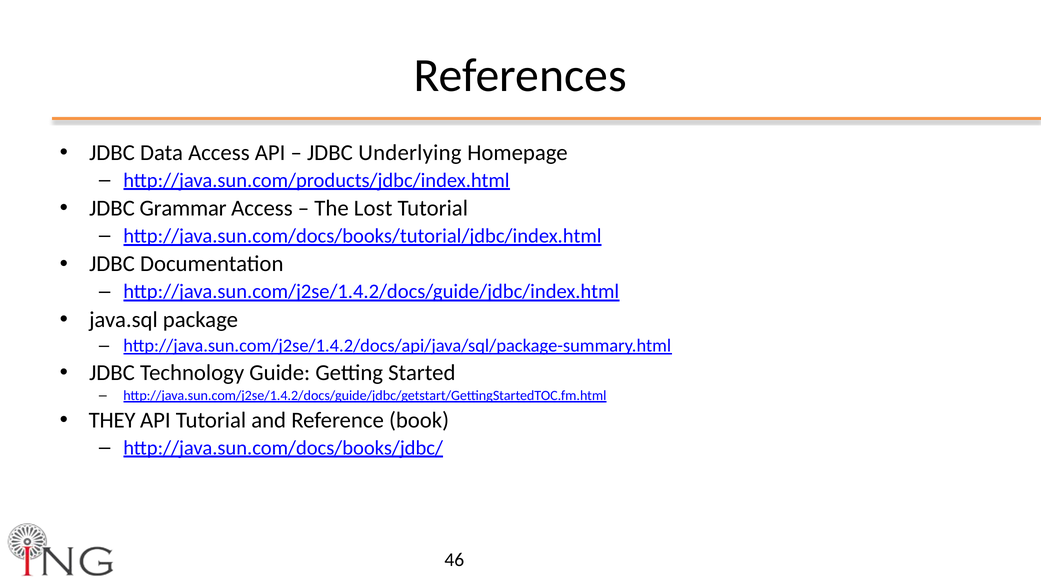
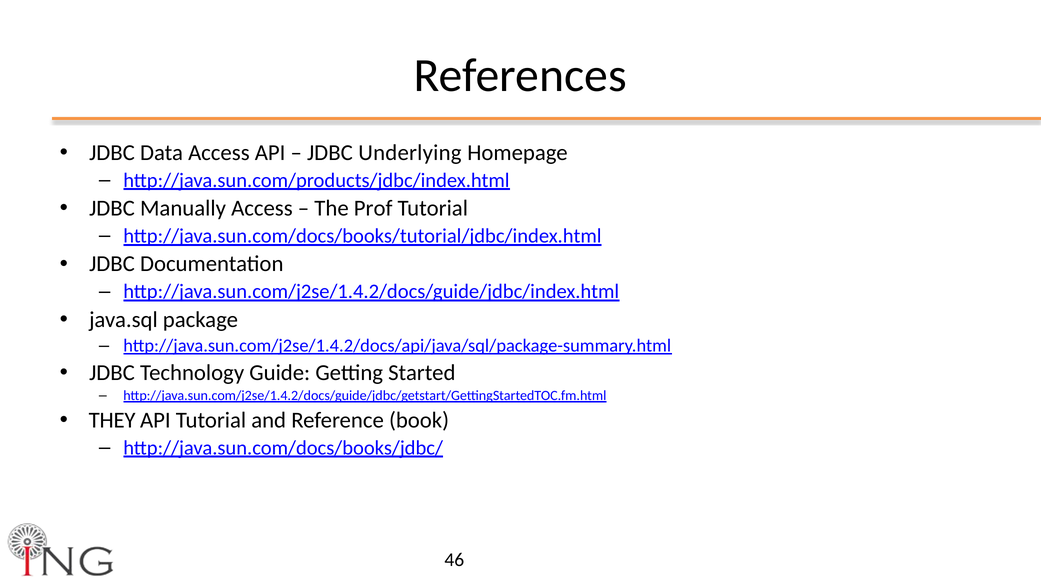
Grammar: Grammar -> Manually
Lost: Lost -> Prof
